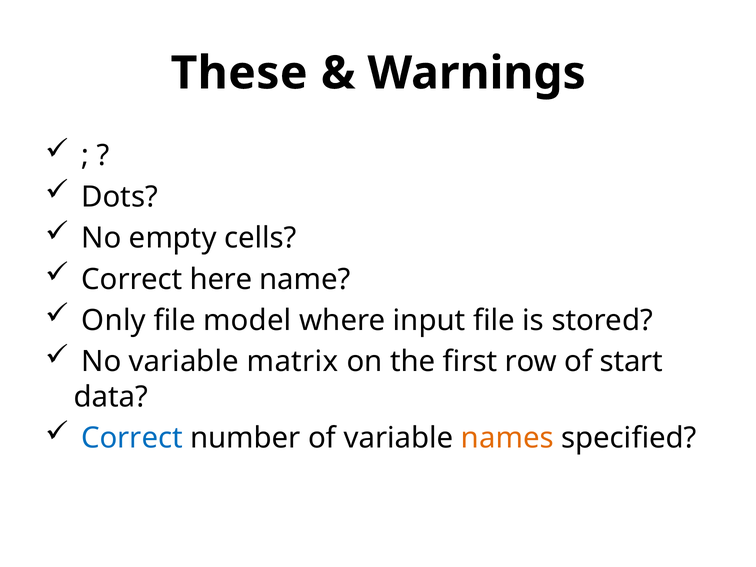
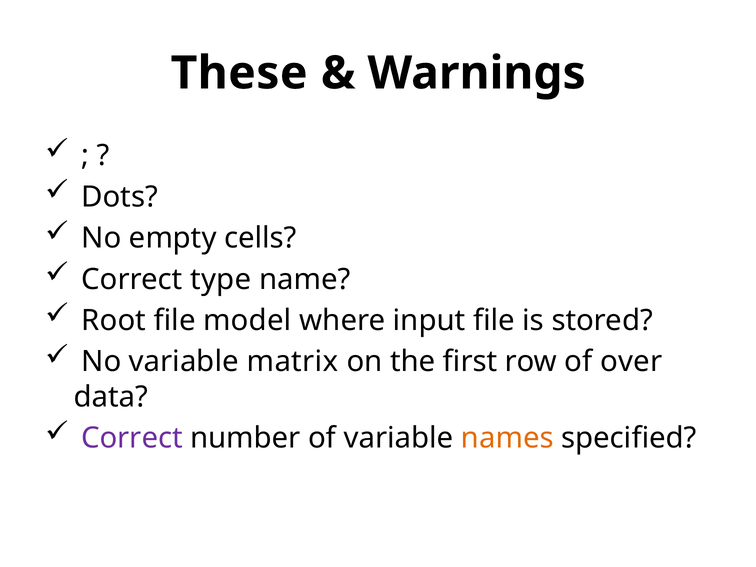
here: here -> type
Only: Only -> Root
start: start -> over
Correct at (132, 438) colour: blue -> purple
